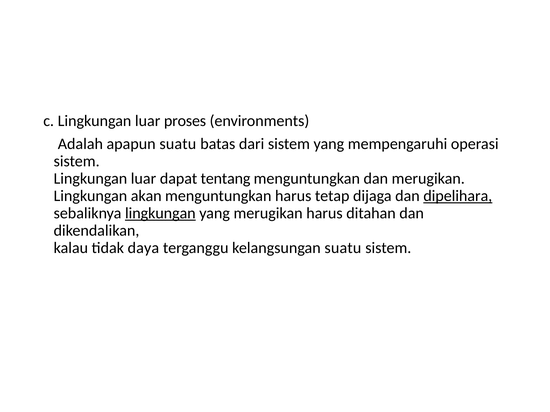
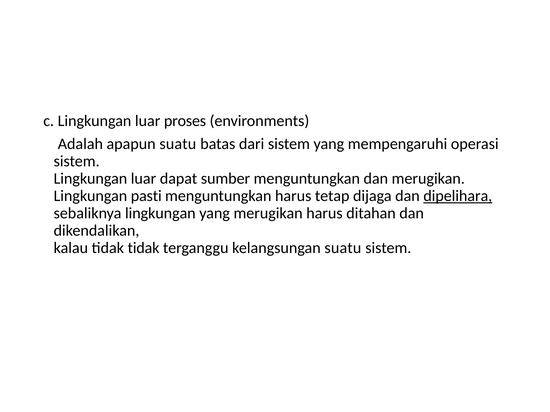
tentang: tentang -> sumber
akan: akan -> pasti
lingkungan at (160, 213) underline: present -> none
tidak daya: daya -> tidak
